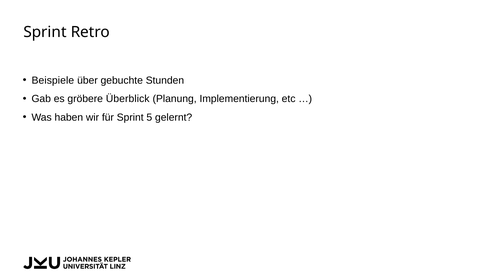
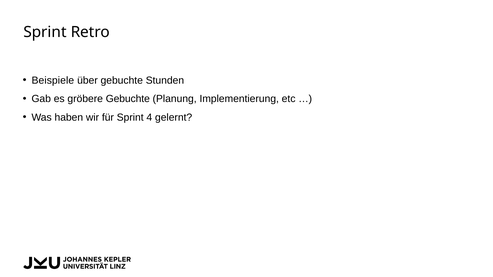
gröbere Überblick: Überblick -> Gebuchte
5: 5 -> 4
